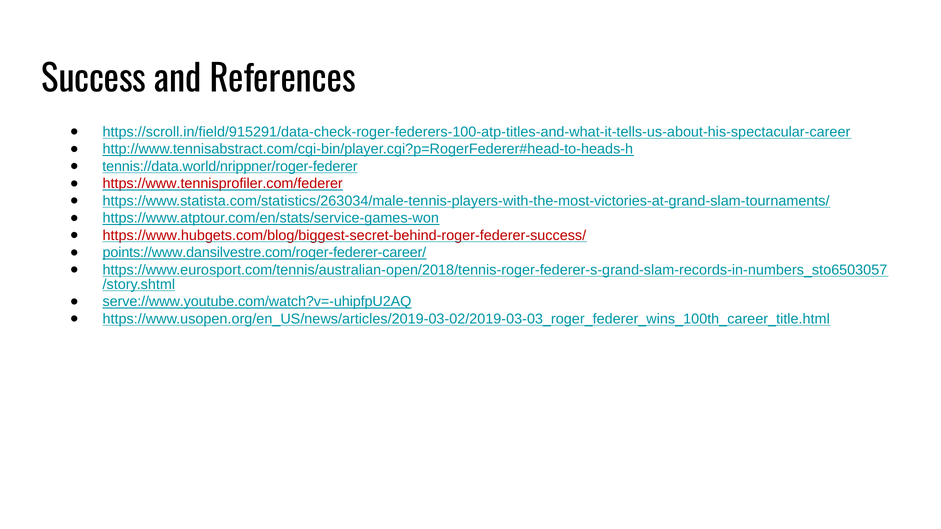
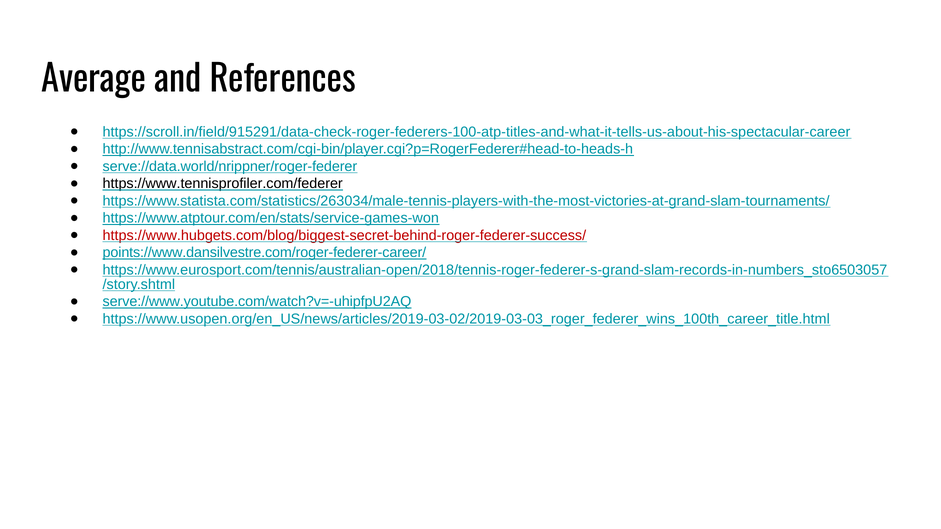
Success: Success -> Average
tennis://data.world/nrippner/roger-federer: tennis://data.world/nrippner/roger-federer -> serve://data.world/nrippner/roger-federer
https://www.tennisprofiler.com/federer colour: red -> black
